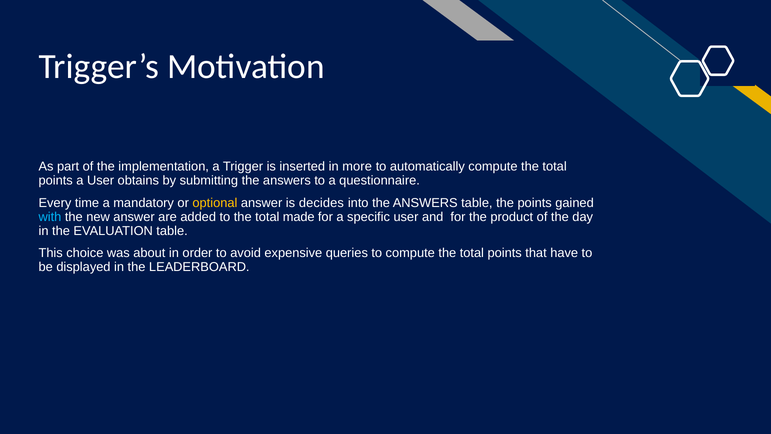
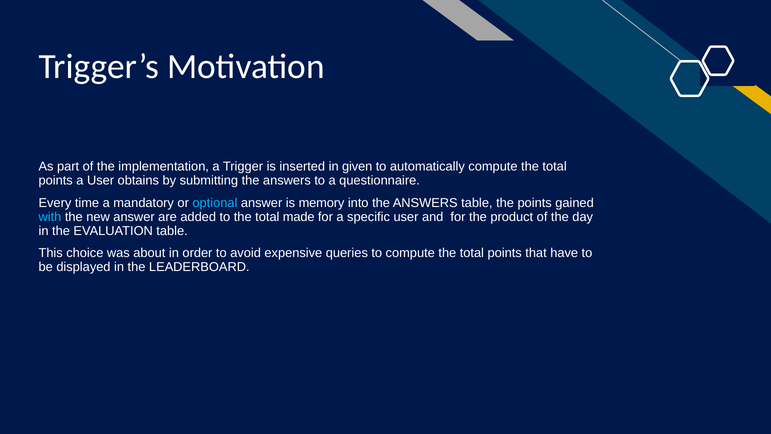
more: more -> given
optional colour: yellow -> light blue
decides: decides -> memory
